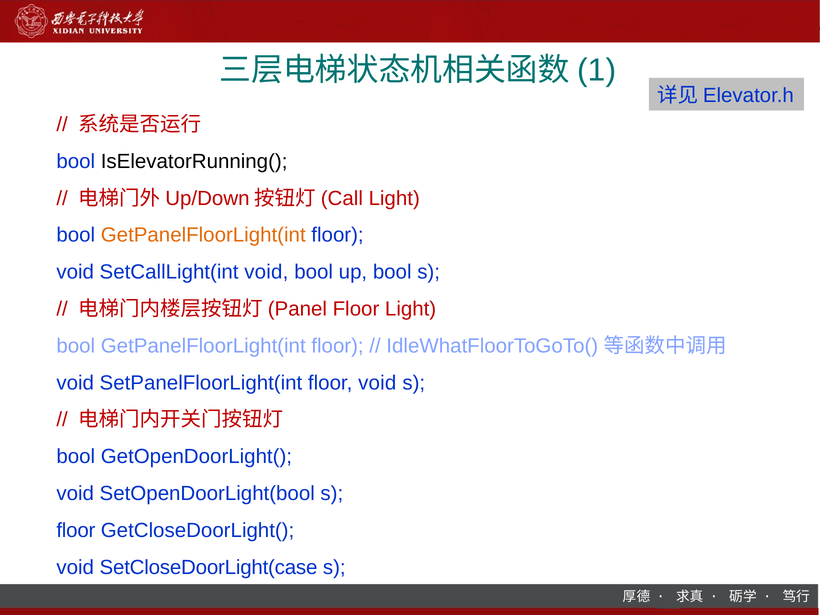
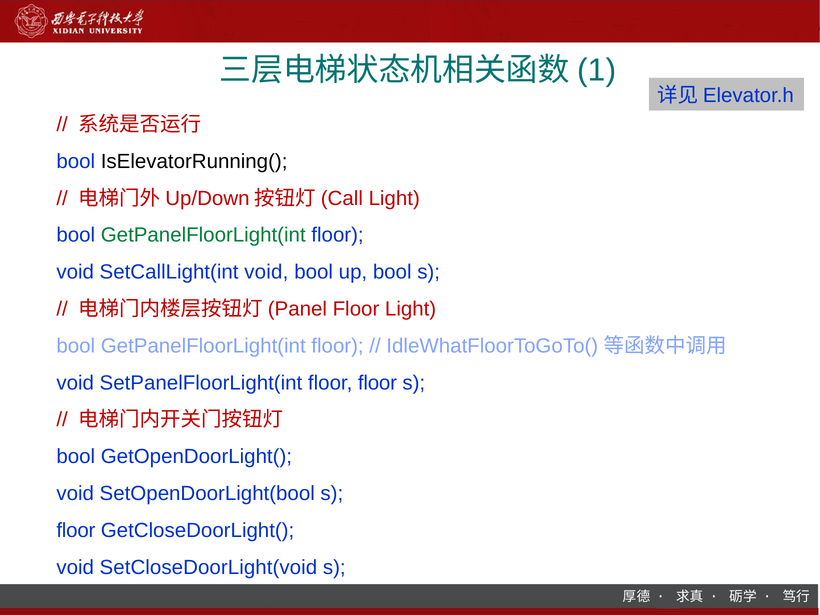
GetPanelFloorLight(int at (203, 235) colour: orange -> green
SetPanelFloorLight(int floor void: void -> floor
SetCloseDoorLight(case: SetCloseDoorLight(case -> SetCloseDoorLight(void
